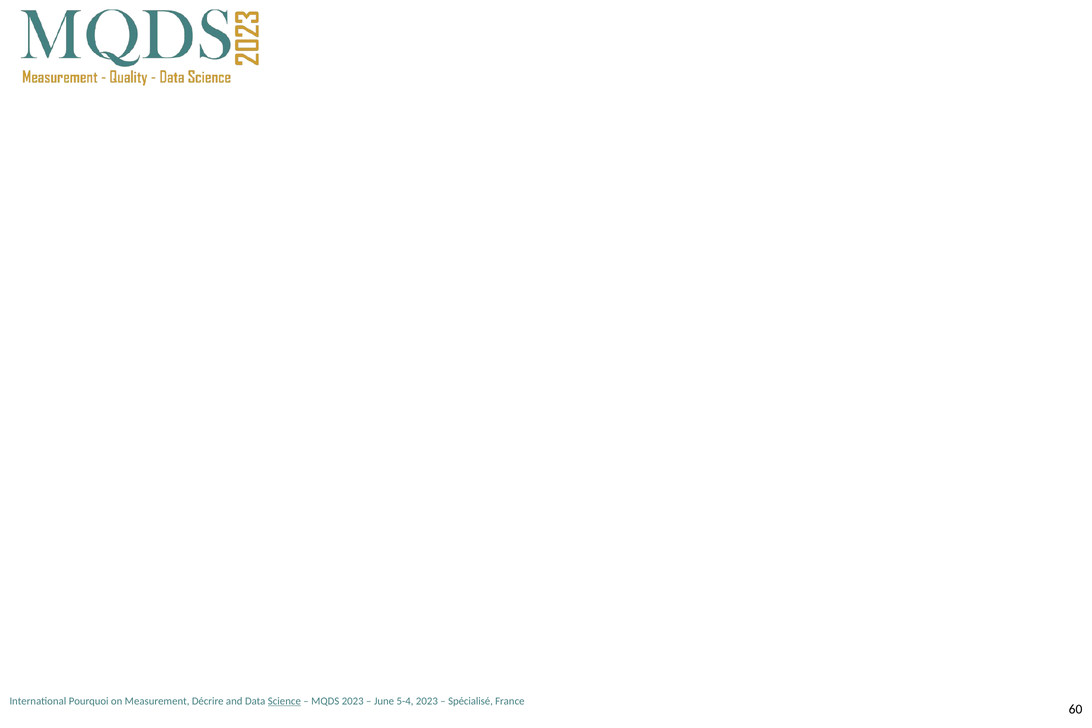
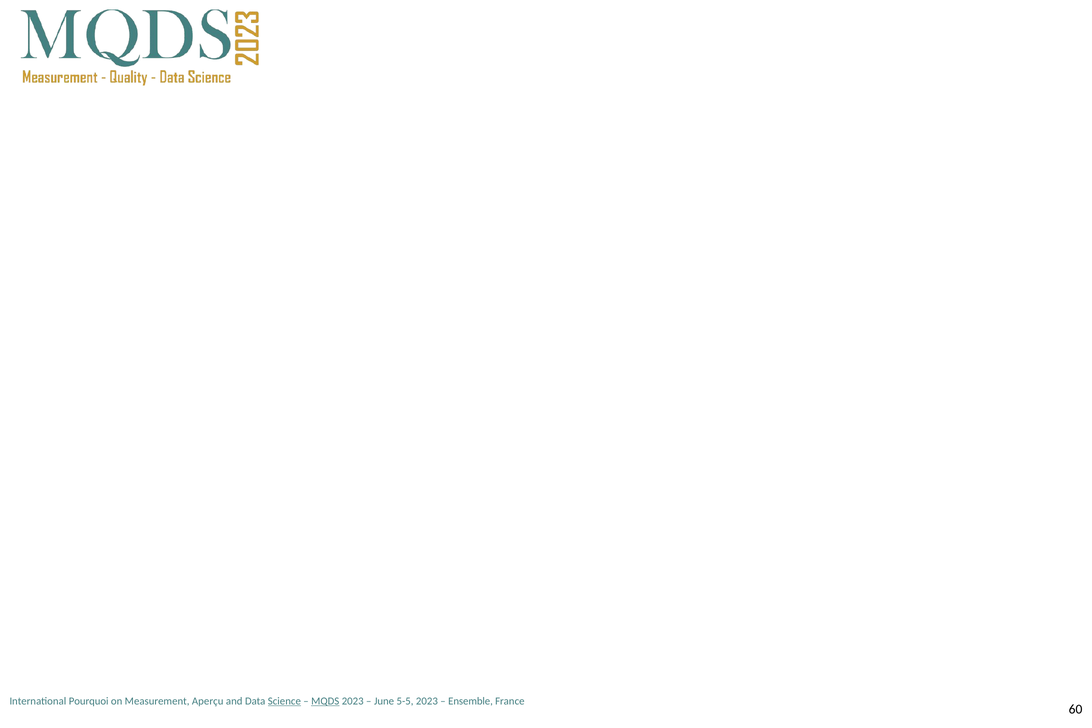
Décrire: Décrire -> Aperçu
MQDS underline: none -> present
5-4: 5-4 -> 5-5
Spécialisé: Spécialisé -> Ensemble
